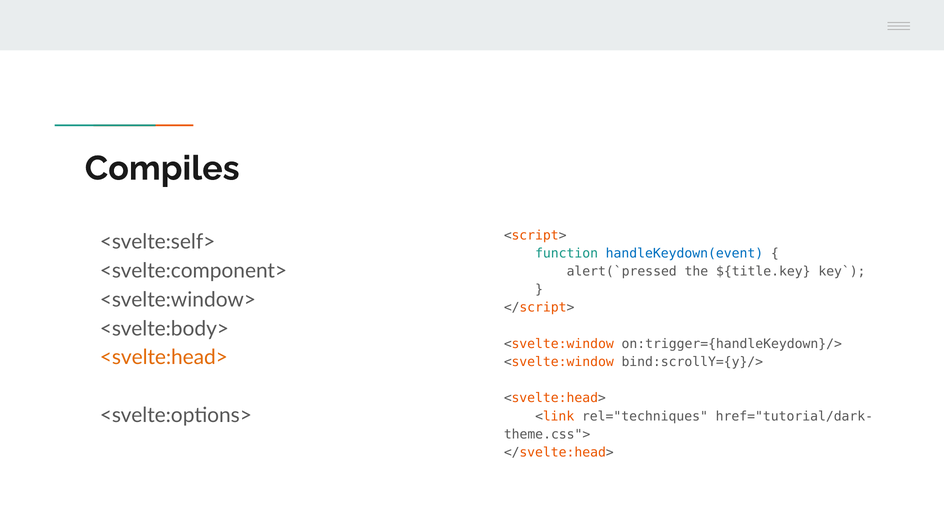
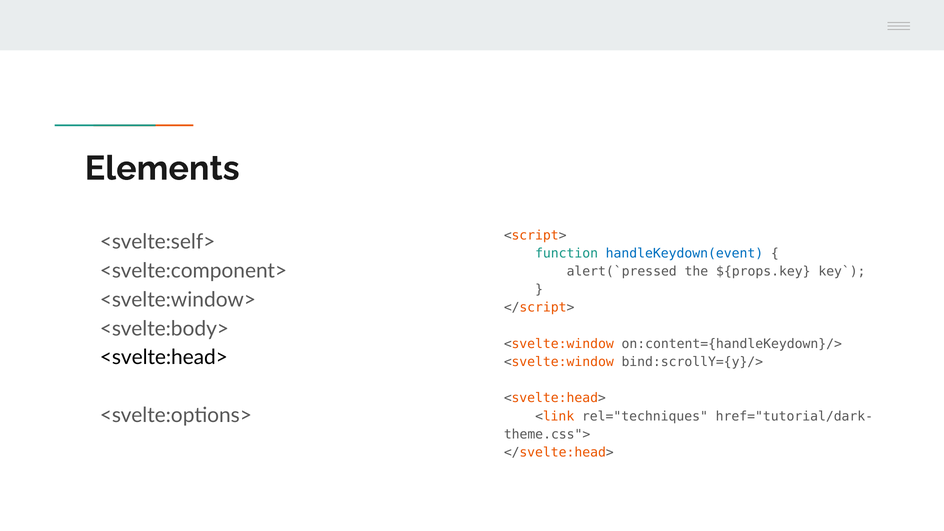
Compiles: Compiles -> Elements
${title.key: ${title.key -> ${props.key
on:trigger={handleKeydown}/>: on:trigger={handleKeydown}/> -> on:content={handleKeydown}/>
<svelte:head> at (164, 358) colour: orange -> black
